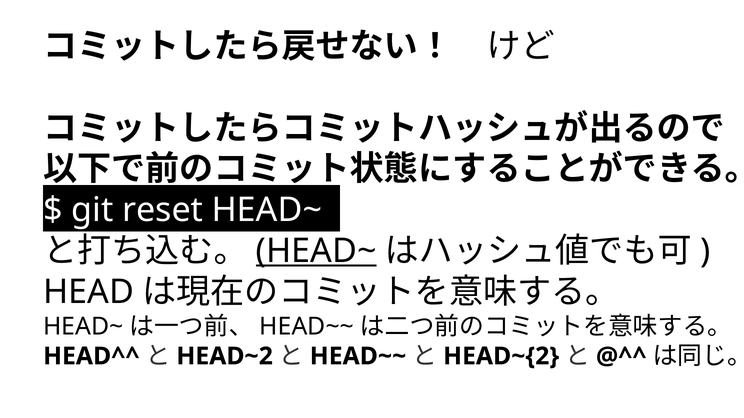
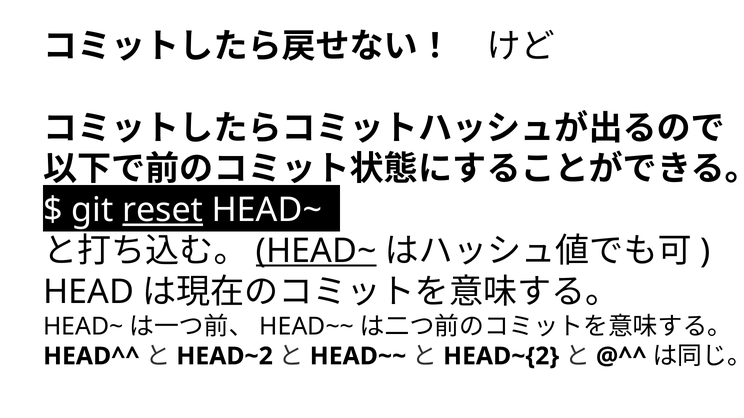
reset underline: none -> present
